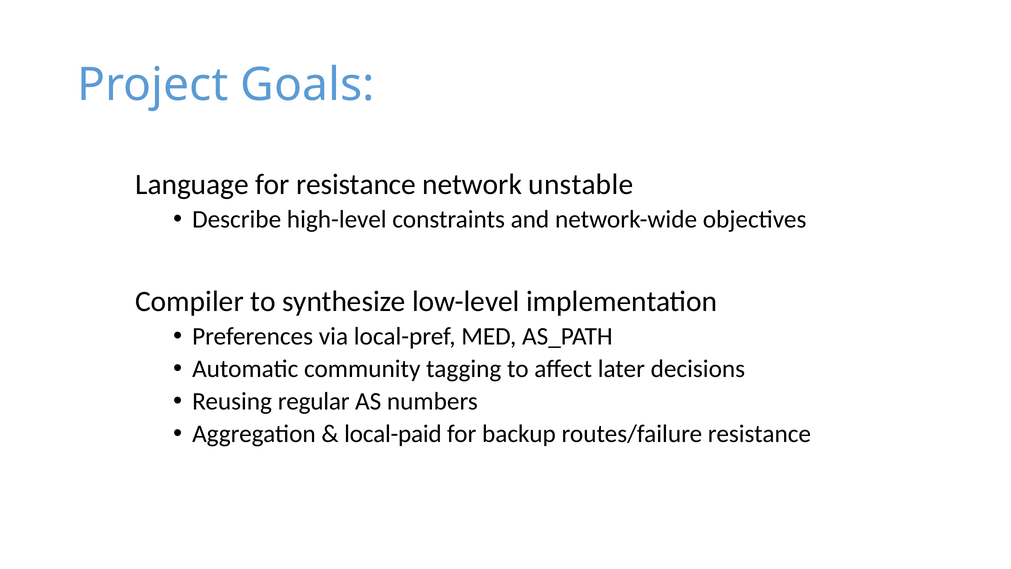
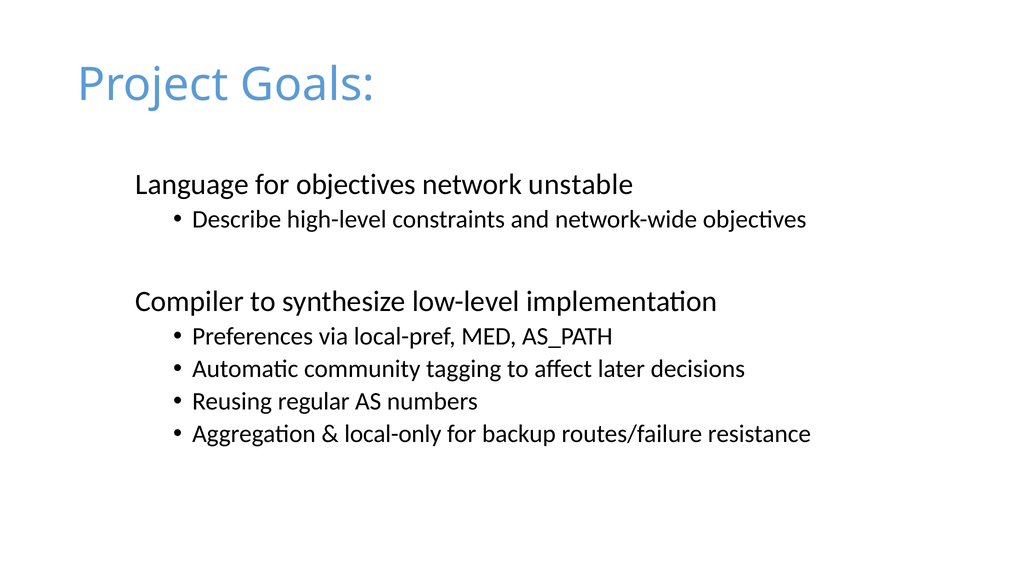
for resistance: resistance -> objectives
local-paid: local-paid -> local-only
